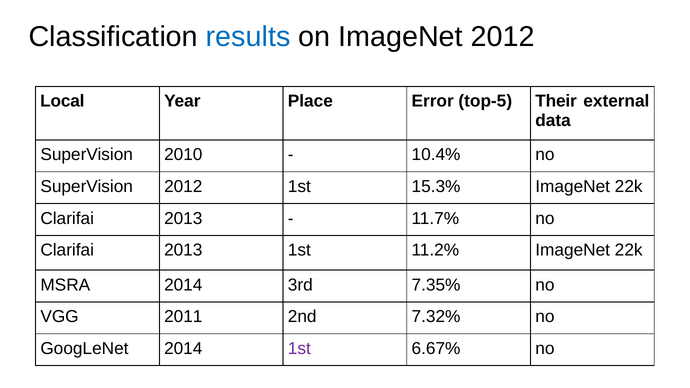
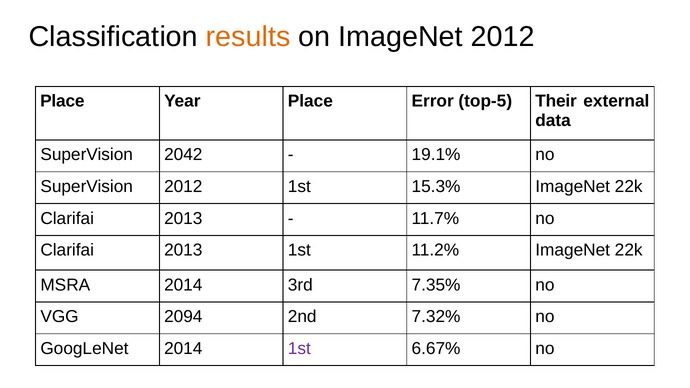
results colour: blue -> orange
Local at (62, 101): Local -> Place
2010: 2010 -> 2042
10.4%: 10.4% -> 19.1%
2011: 2011 -> 2094
